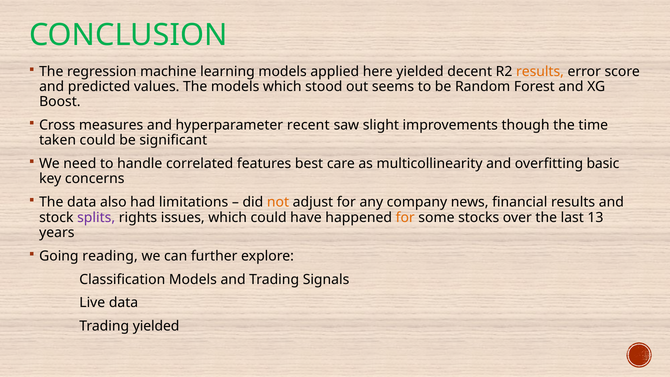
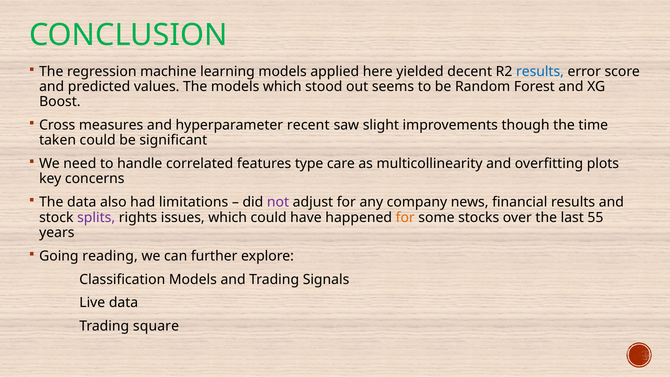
results at (540, 72) colour: orange -> blue
best: best -> type
basic: basic -> plots
not colour: orange -> purple
13: 13 -> 55
Trading yielded: yielded -> square
